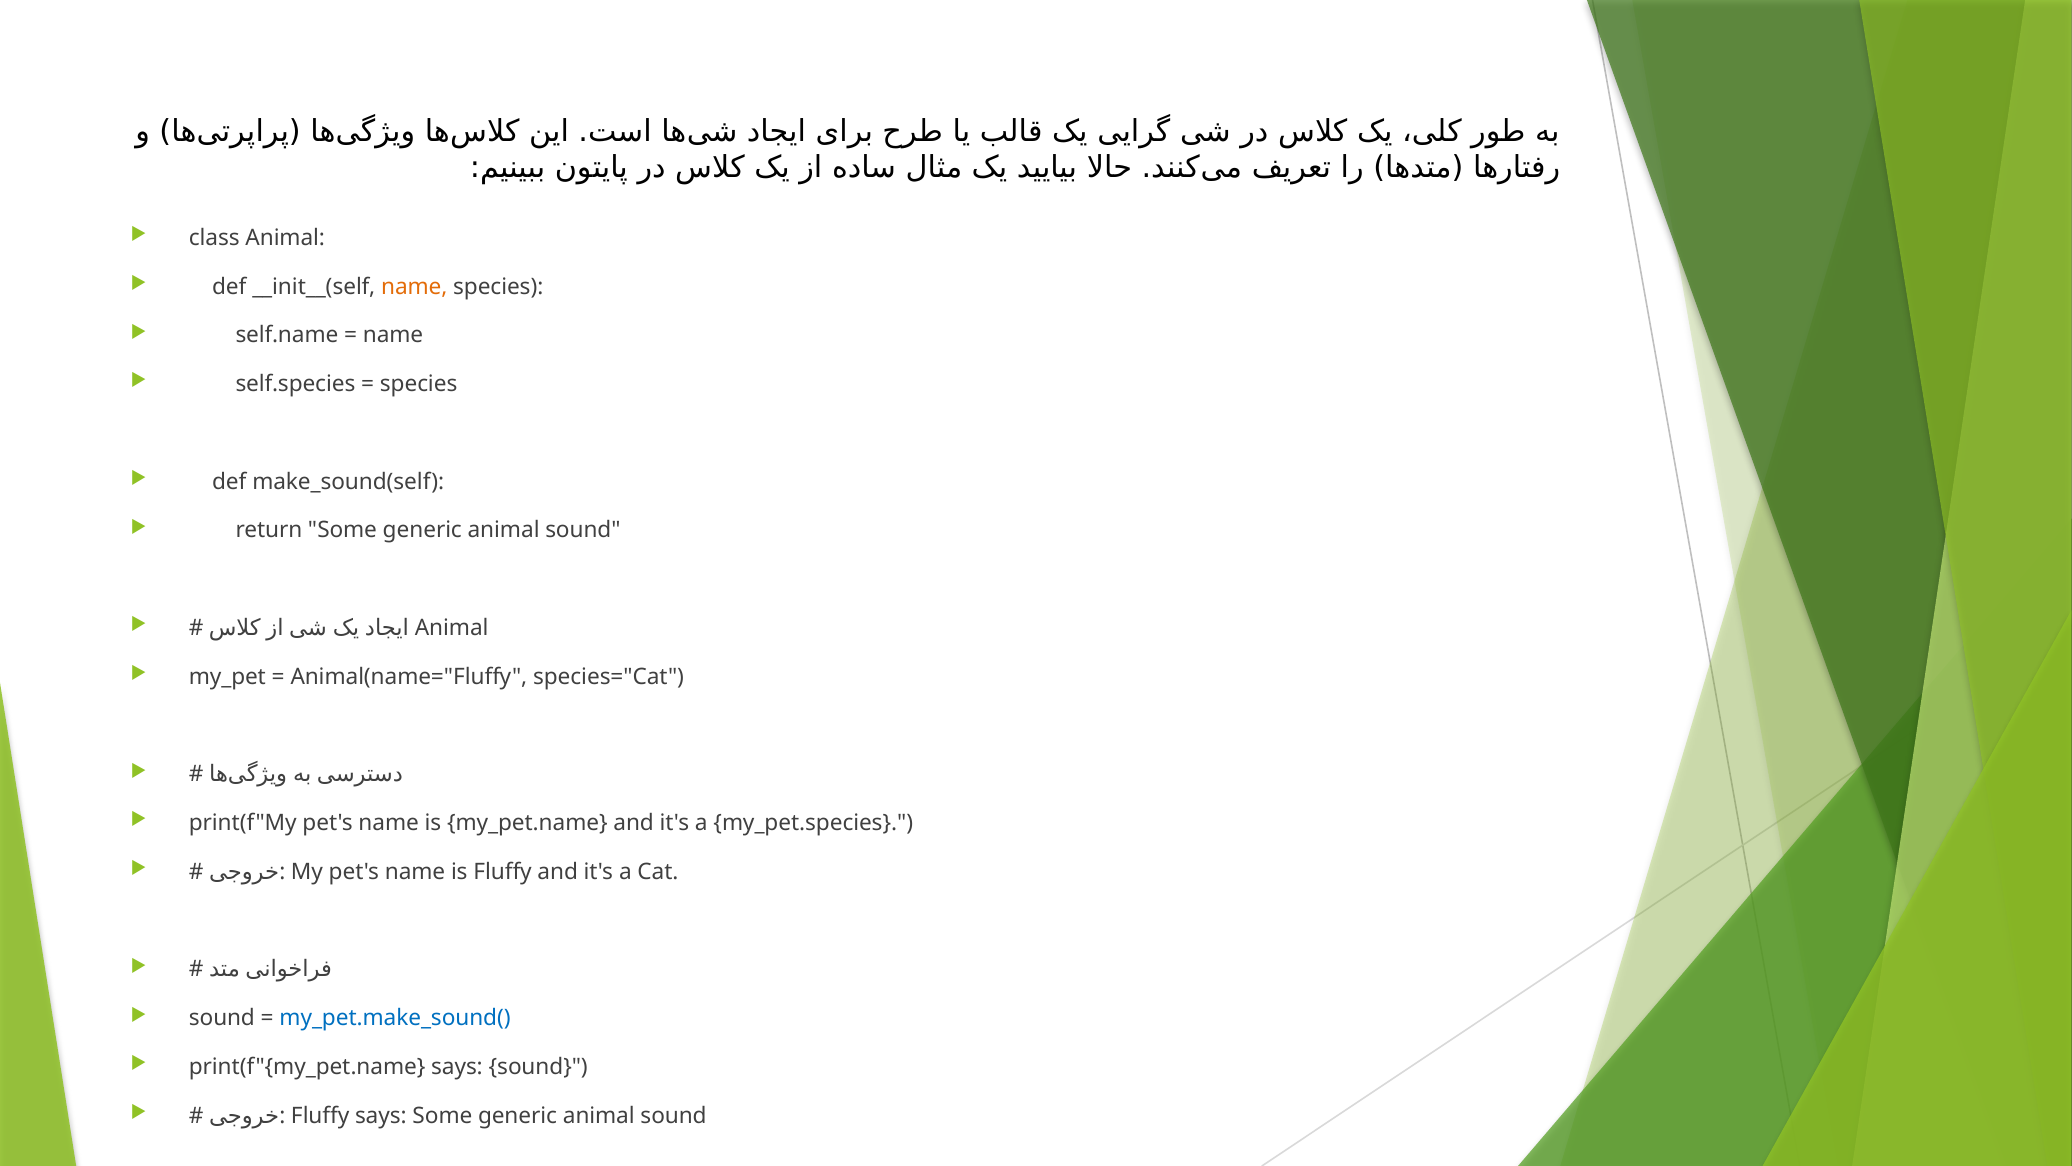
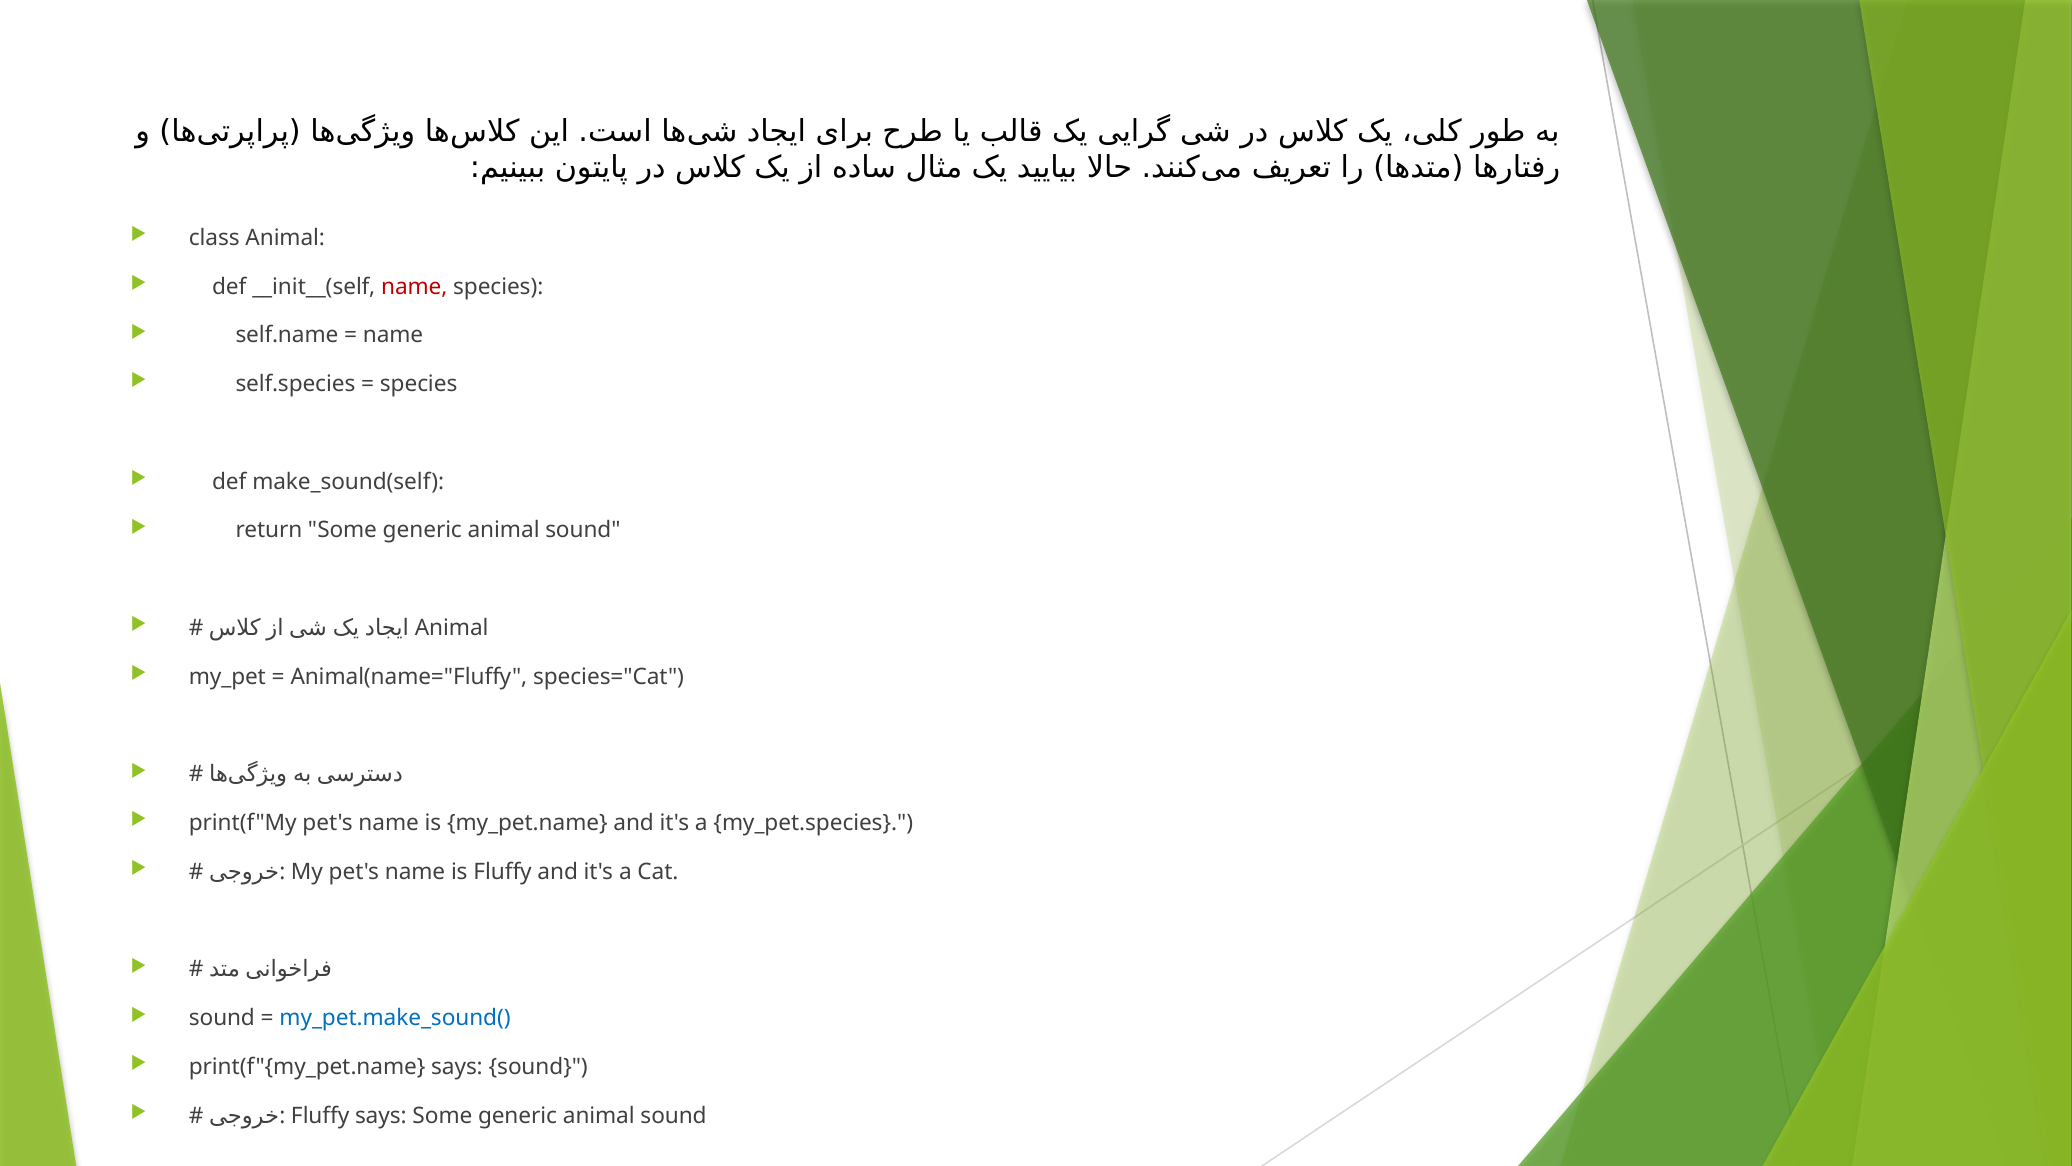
name at (414, 286) colour: orange -> red
